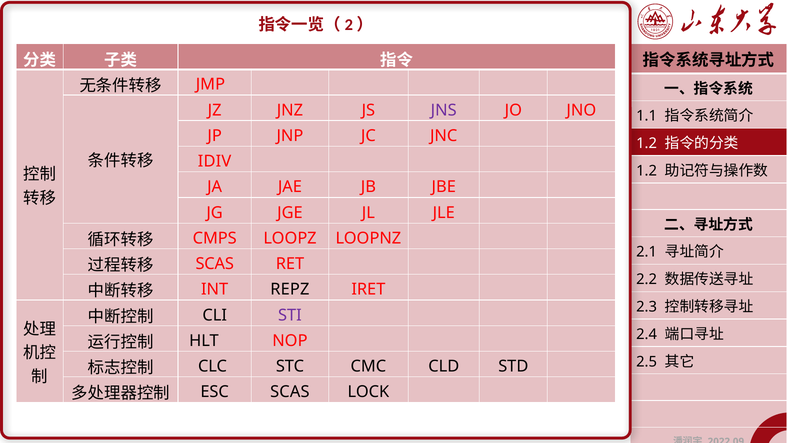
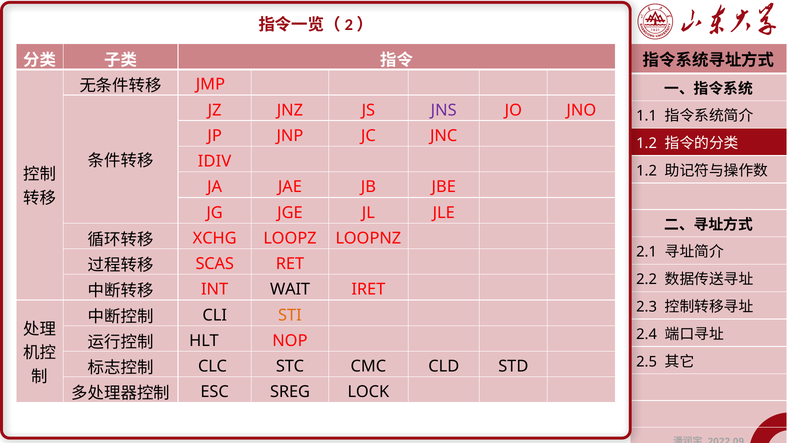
CMPS: CMPS -> XCHG
REPZ: REPZ -> WAIT
STI colour: purple -> orange
ESC SCAS: SCAS -> SREG
